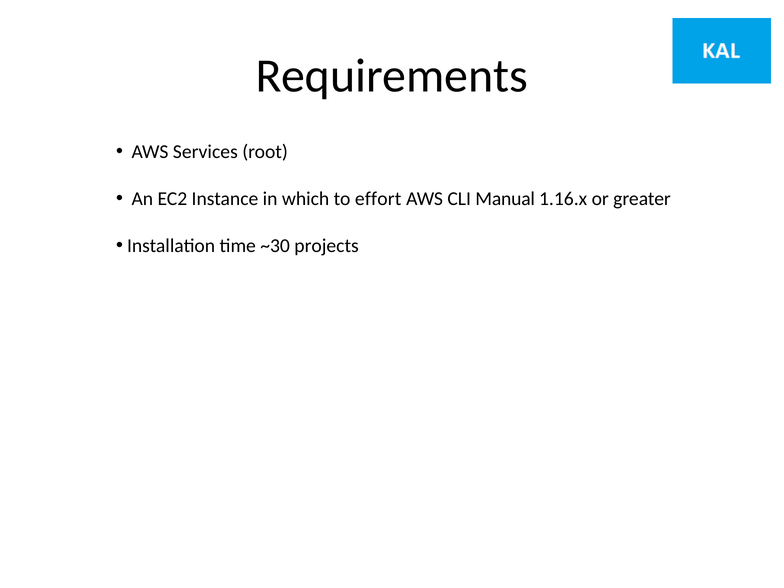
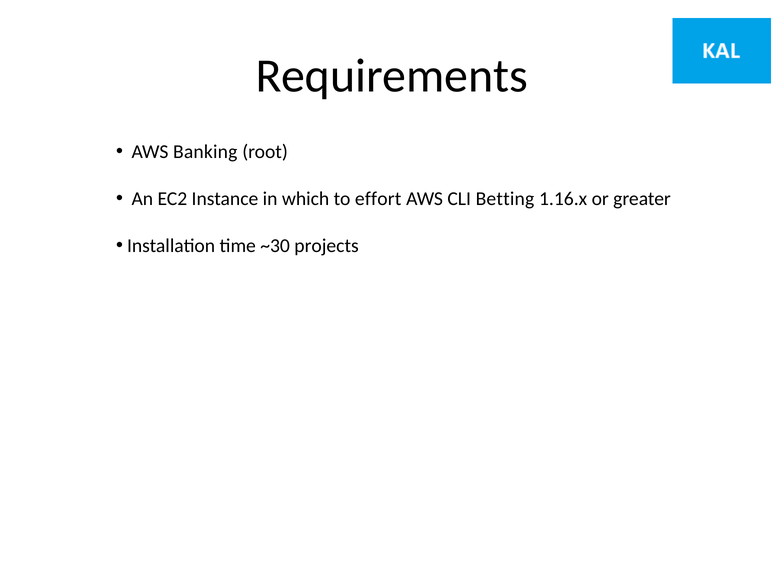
Services: Services -> Banking
Manual: Manual -> Betting
